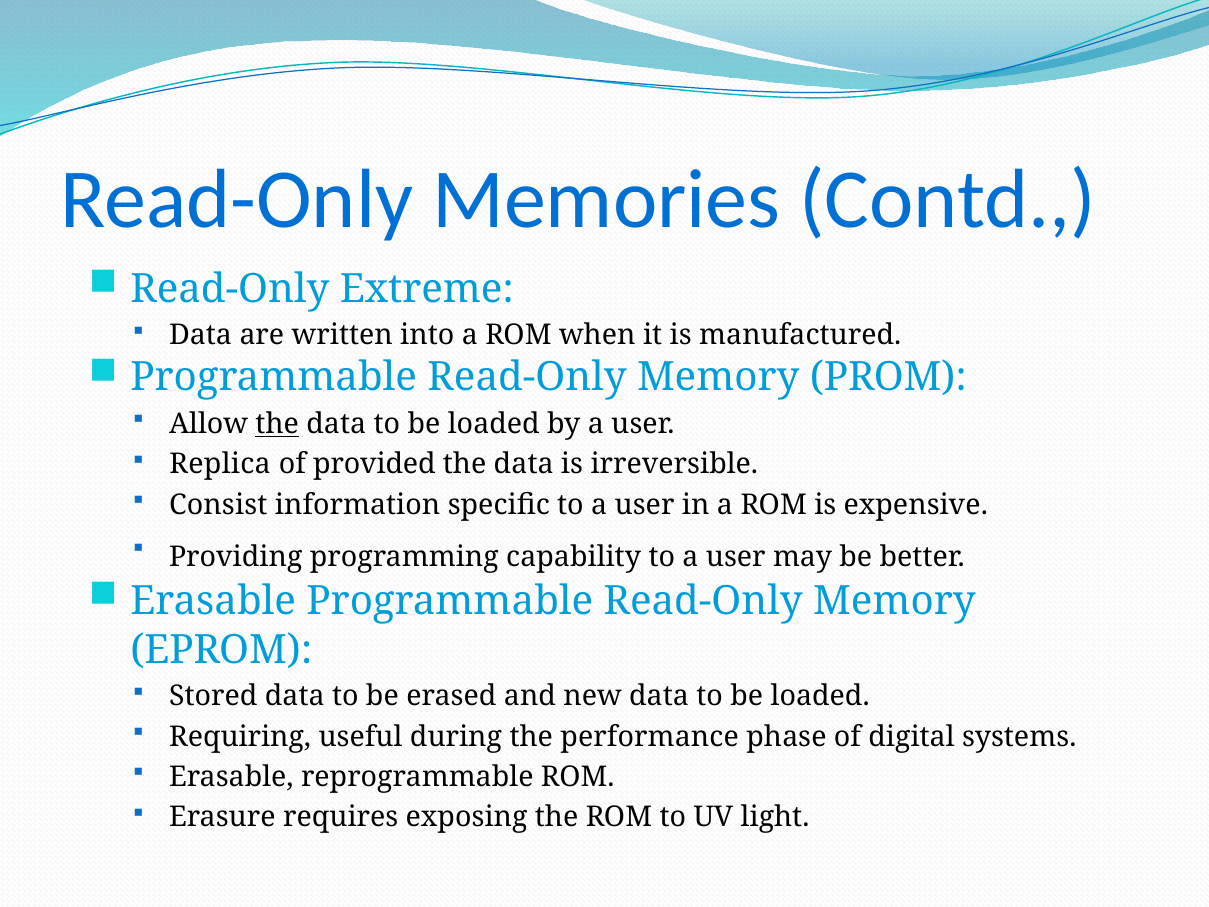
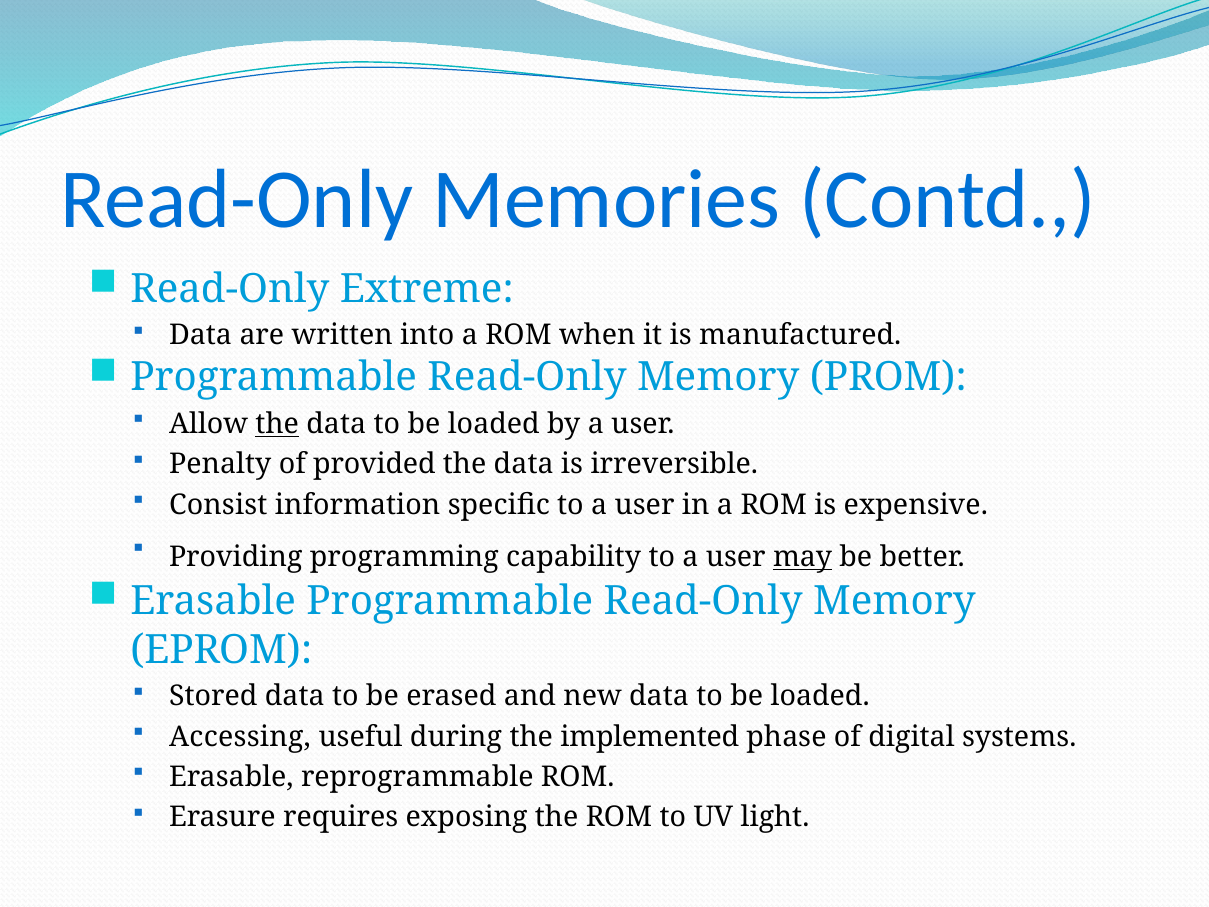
Replica: Replica -> Penalty
may underline: none -> present
Requiring: Requiring -> Accessing
performance: performance -> implemented
